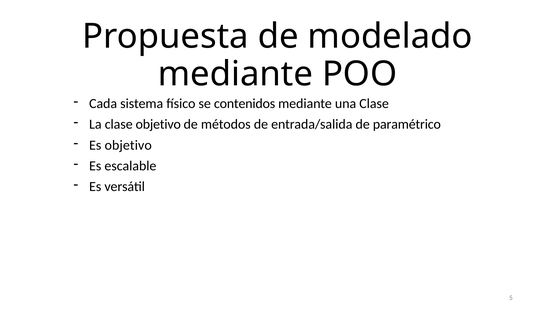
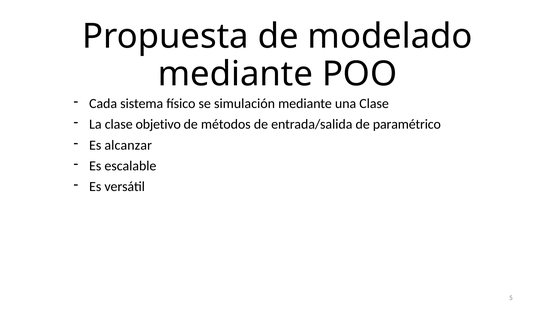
contenidos: contenidos -> simulación
Es objetivo: objetivo -> alcanzar
